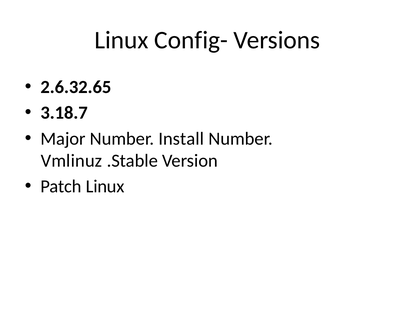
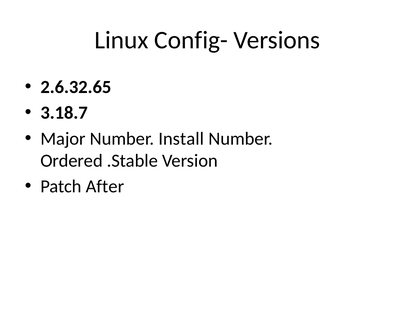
Vmlinuz: Vmlinuz -> Ordered
Patch Linux: Linux -> After
